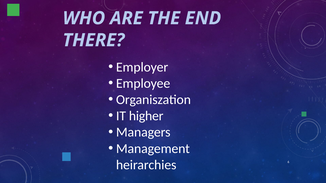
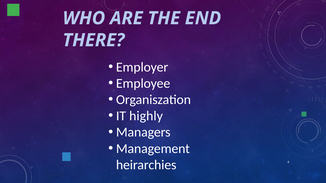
higher: higher -> highly
